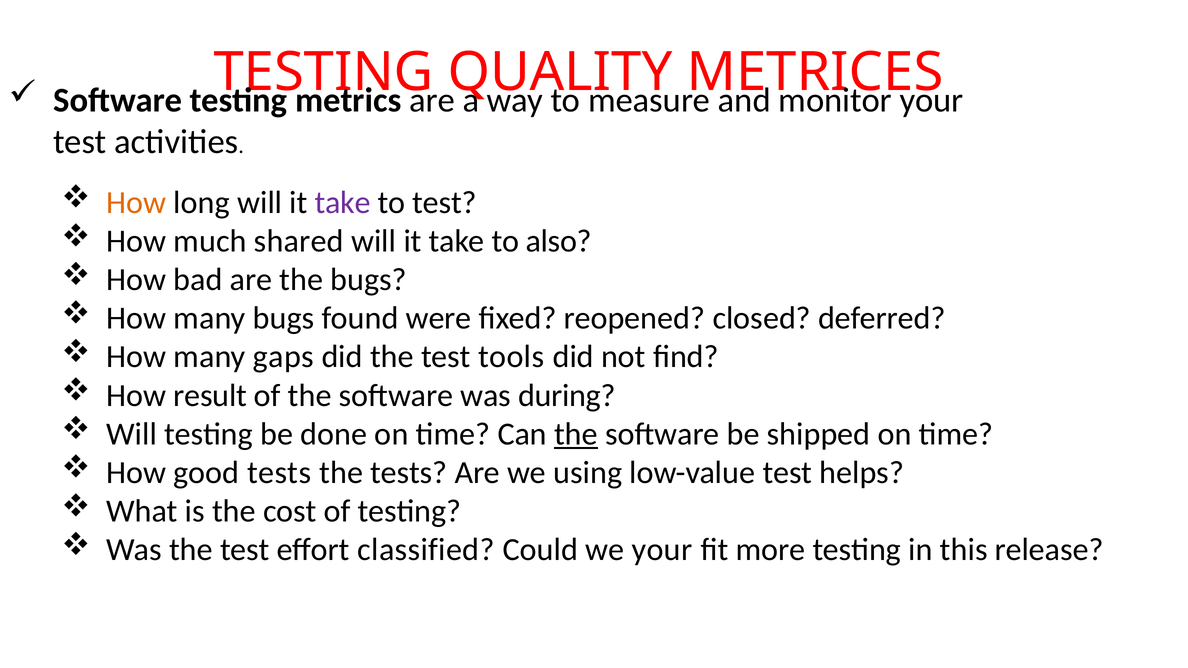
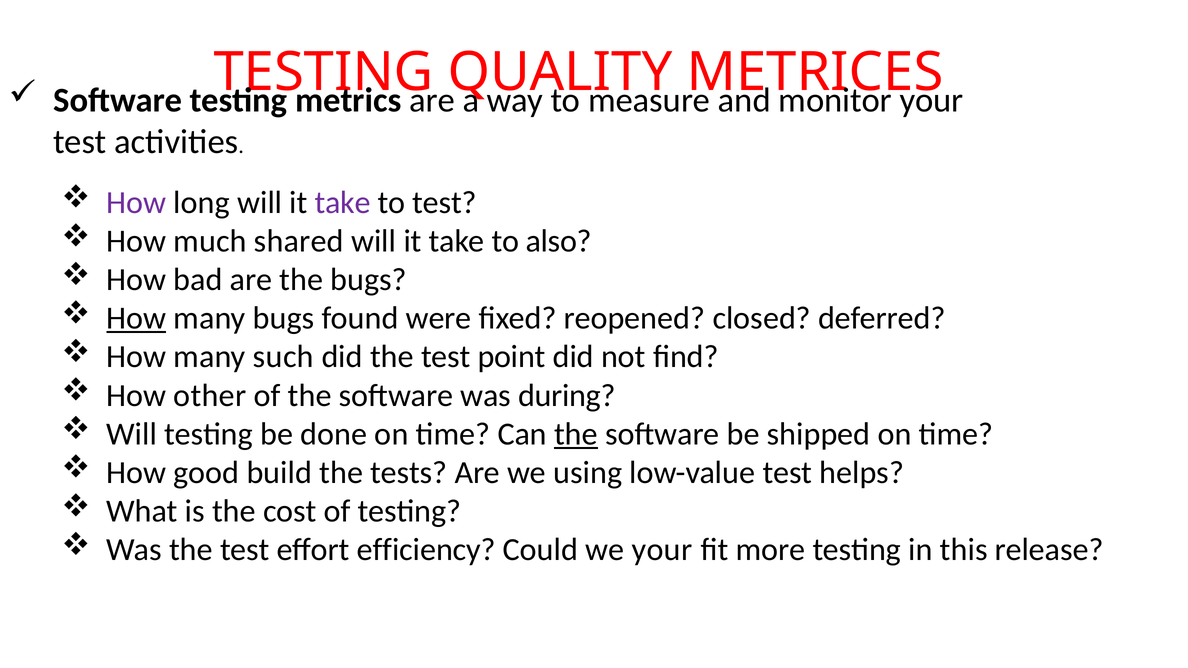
How at (136, 203) colour: orange -> purple
How at (136, 318) underline: none -> present
gaps: gaps -> such
tools: tools -> point
result: result -> other
good tests: tests -> build
classified: classified -> efficiency
